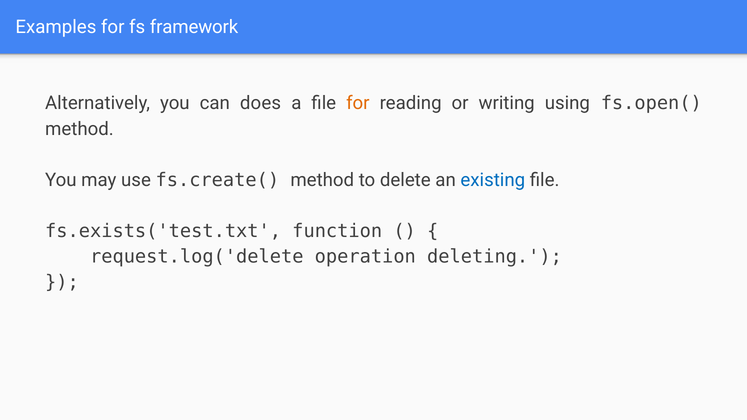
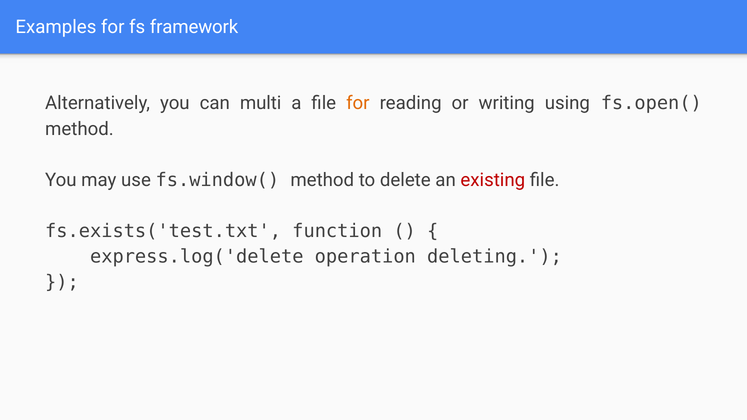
does: does -> multi
fs.create(: fs.create( -> fs.window(
existing colour: blue -> red
request.log('delete: request.log('delete -> express.log('delete
